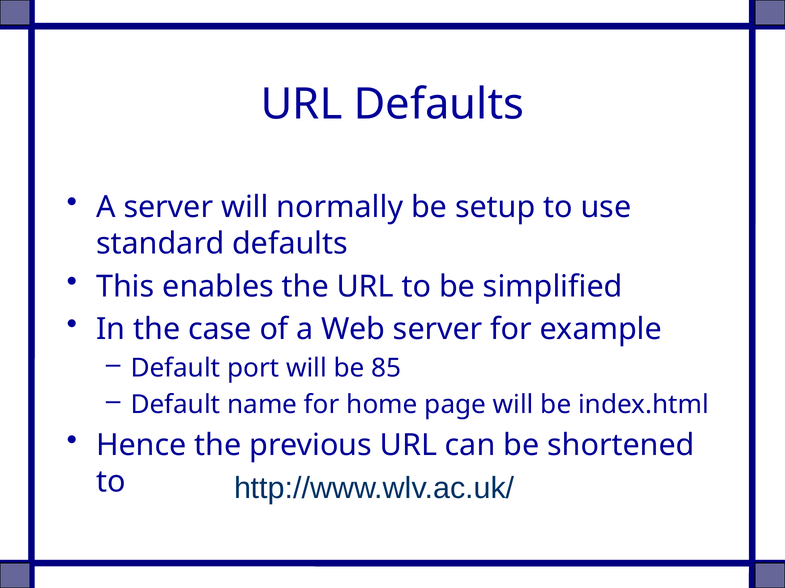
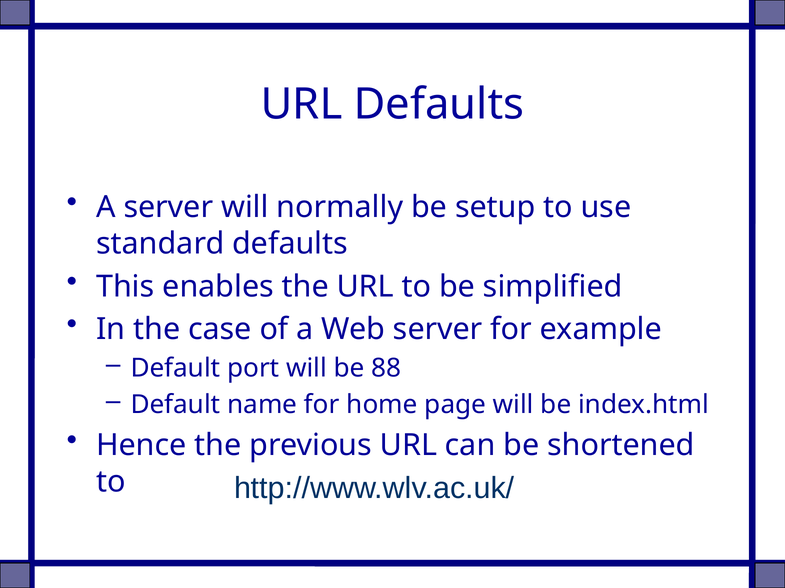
85: 85 -> 88
